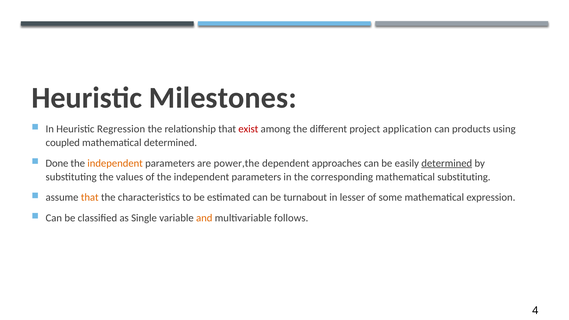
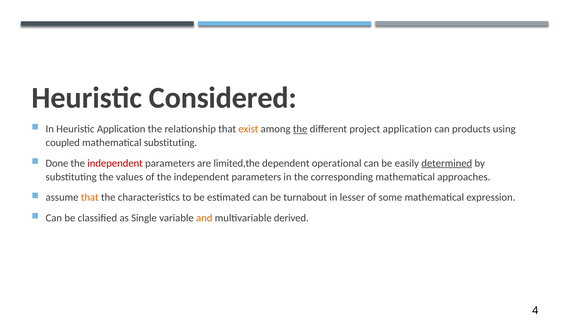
Milestones: Milestones -> Considered
Heuristic Regression: Regression -> Application
exist colour: red -> orange
the at (300, 129) underline: none -> present
mathematical determined: determined -> substituting
independent at (115, 163) colour: orange -> red
power,the: power,the -> limited,the
approaches: approaches -> operational
mathematical substituting: substituting -> approaches
follows: follows -> derived
